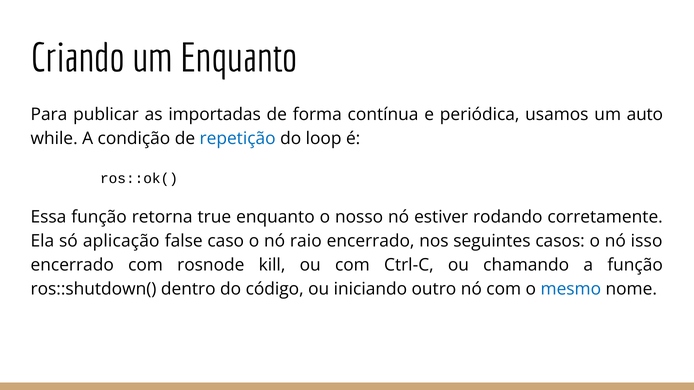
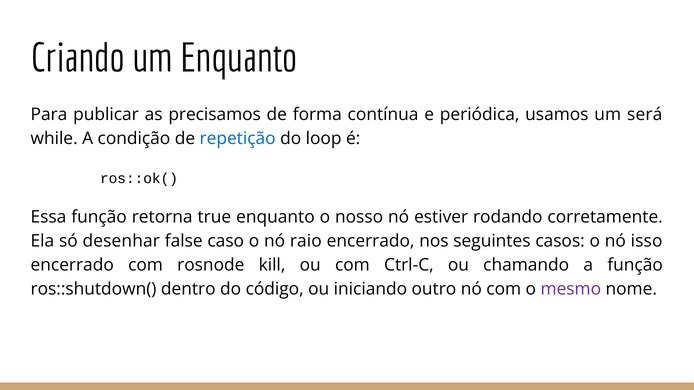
importadas: importadas -> precisamos
auto: auto -> será
aplicação: aplicação -> desenhar
mesmo colour: blue -> purple
